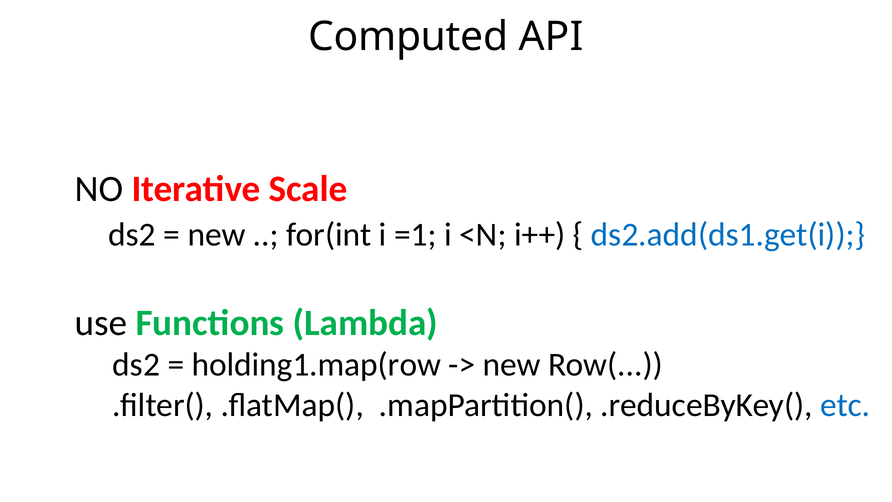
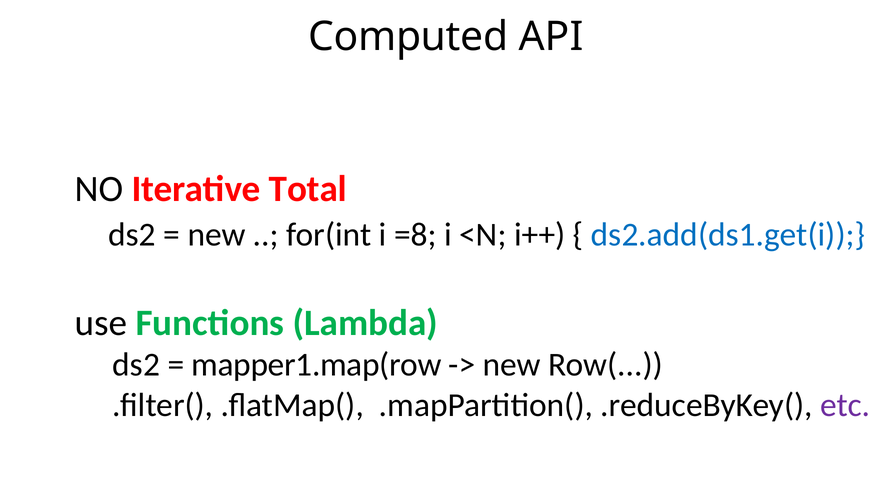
Scale: Scale -> Total
=1: =1 -> =8
holding1.map(row: holding1.map(row -> mapper1.map(row
etc colour: blue -> purple
